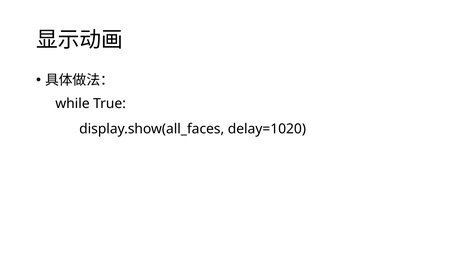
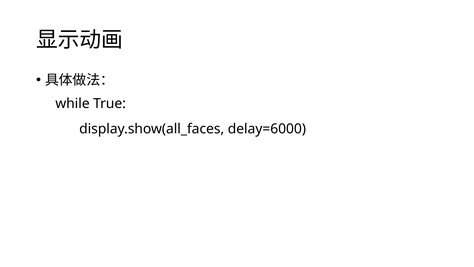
delay=1020: delay=1020 -> delay=6000
